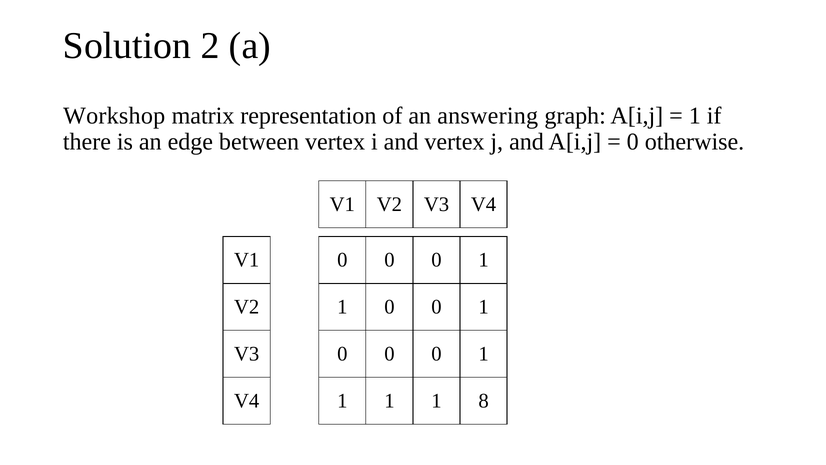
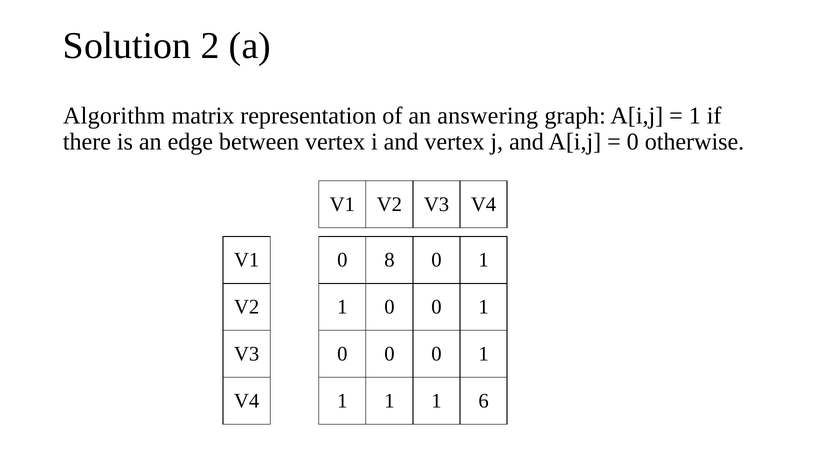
Workshop: Workshop -> Algorithm
0 at (389, 260): 0 -> 8
8: 8 -> 6
